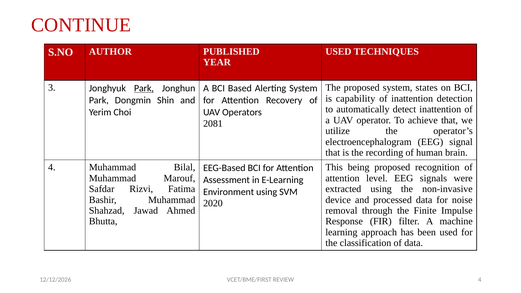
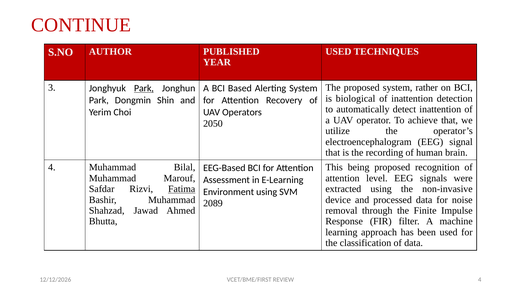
states: states -> rather
capability: capability -> biological
2081: 2081 -> 2050
Fatima underline: none -> present
2020: 2020 -> 2089
